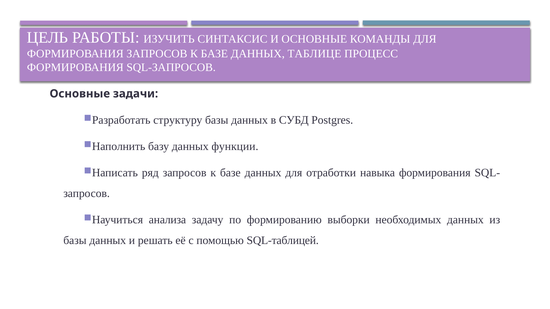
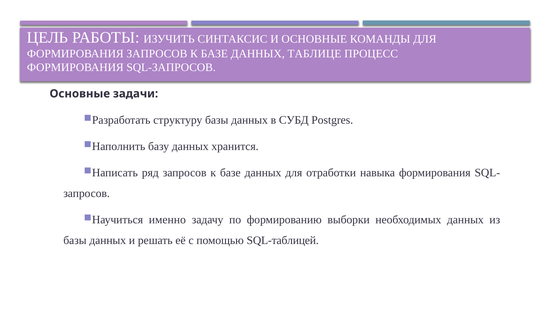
функции: функции -> хранится
анализа: анализа -> именно
